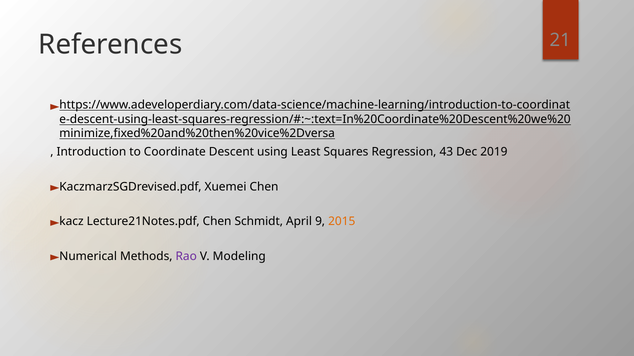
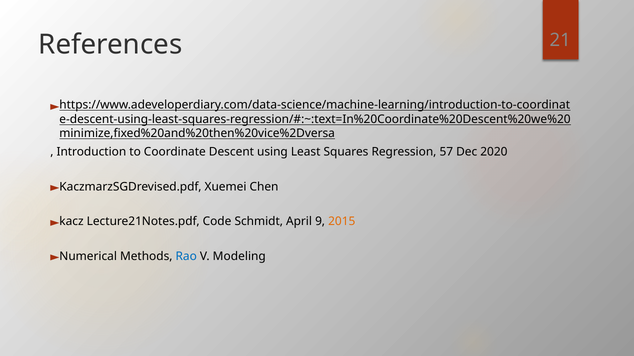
43: 43 -> 57
2019: 2019 -> 2020
Lecture21Notes.pdf Chen: Chen -> Code
Rao colour: purple -> blue
